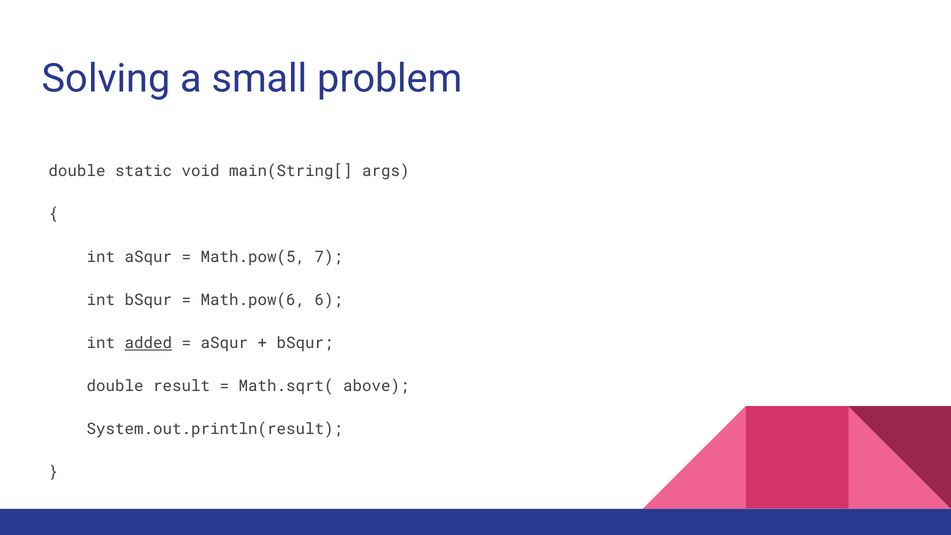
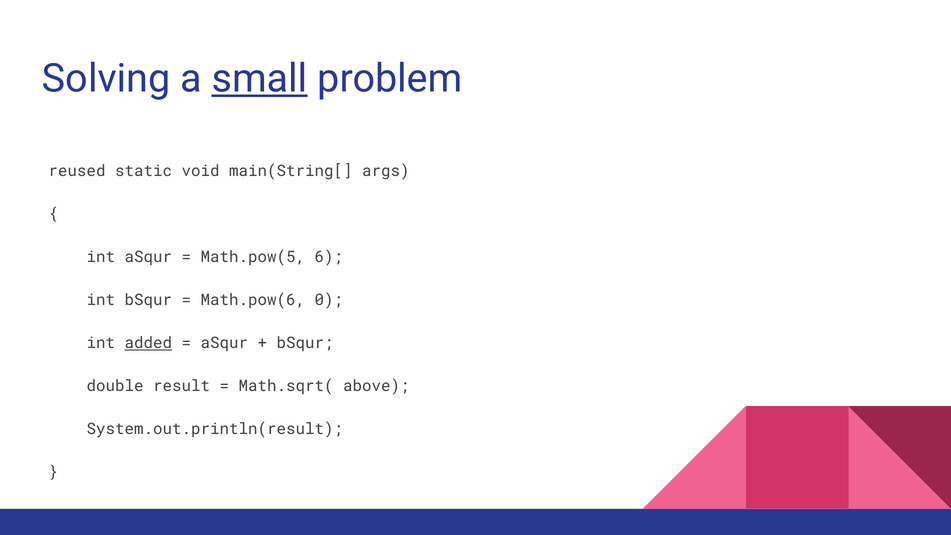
small underline: none -> present
double at (77, 171): double -> reused
7: 7 -> 6
6: 6 -> 0
